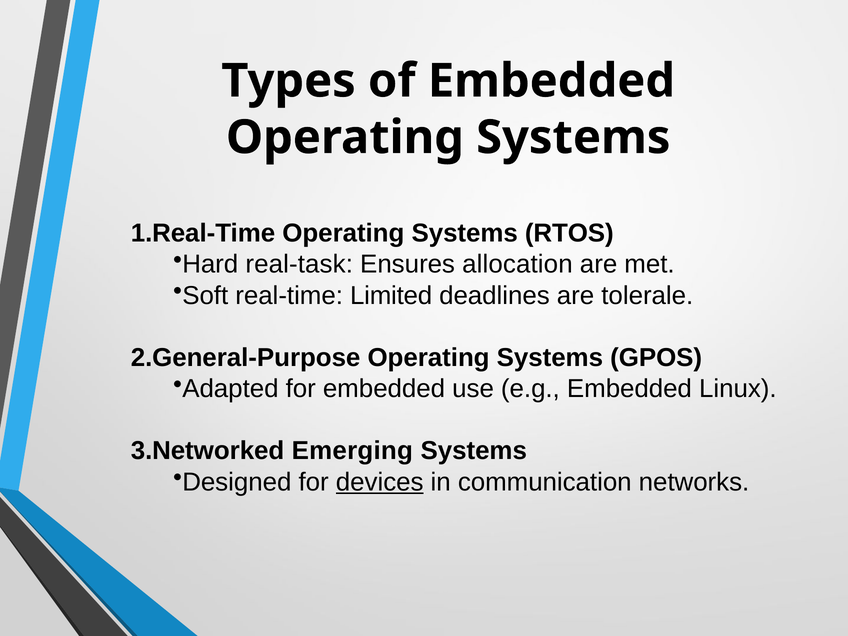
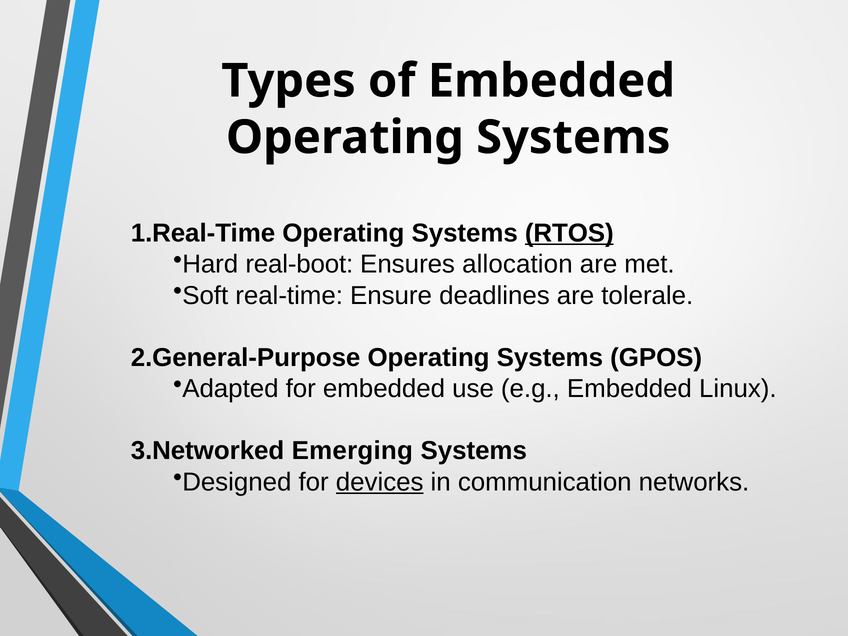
RTOS underline: none -> present
real-task: real-task -> real-boot
Limited: Limited -> Ensure
